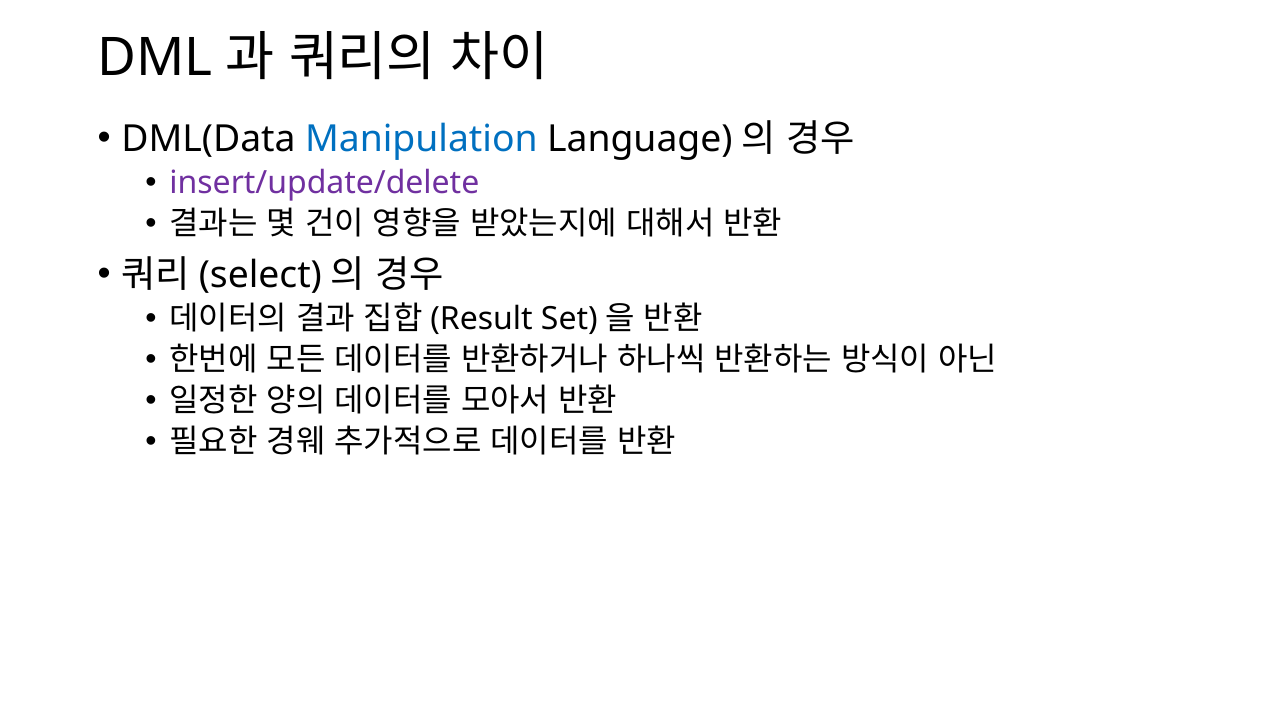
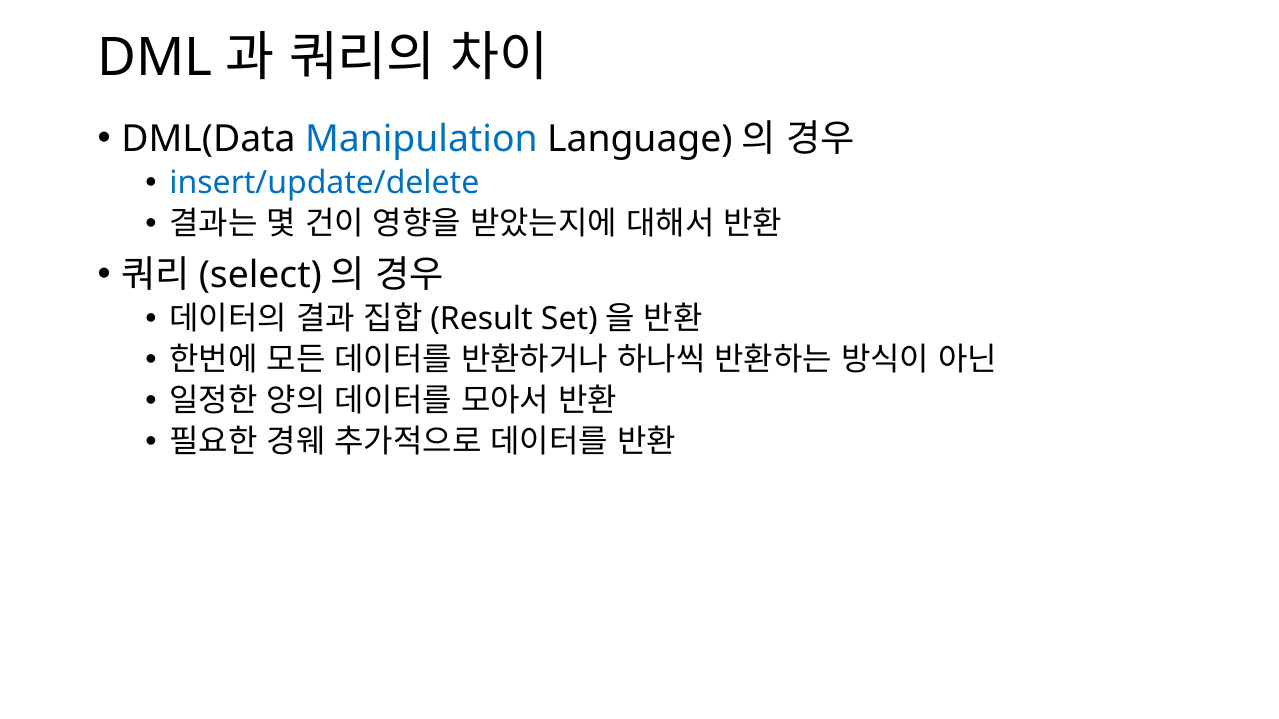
insert/update/delete colour: purple -> blue
